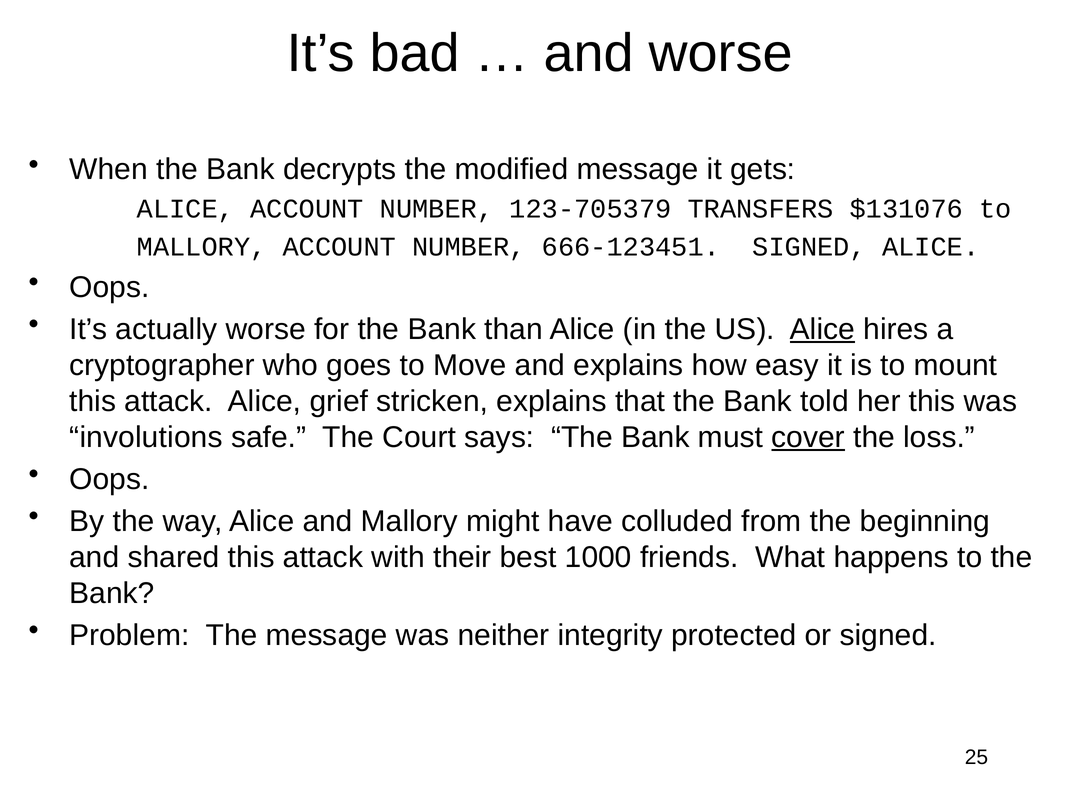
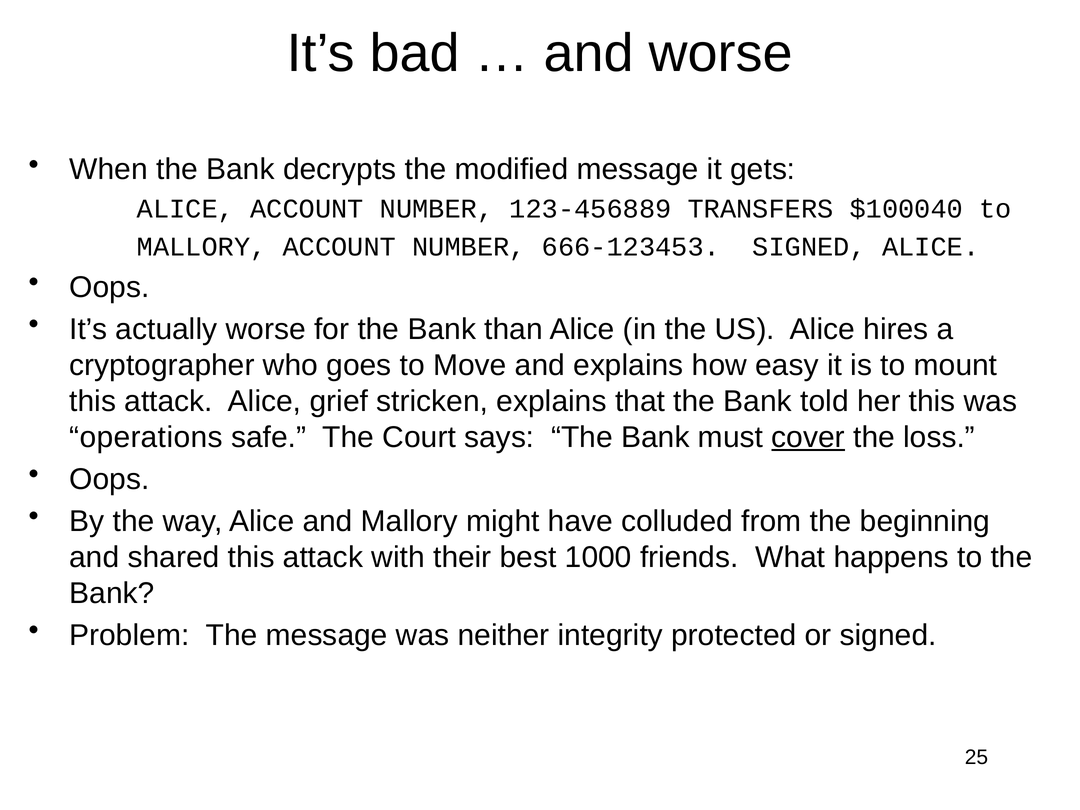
123-705379: 123-705379 -> 123-456889
$131076: $131076 -> $100040
666-123451: 666-123451 -> 666-123453
Alice at (822, 329) underline: present -> none
involutions: involutions -> operations
